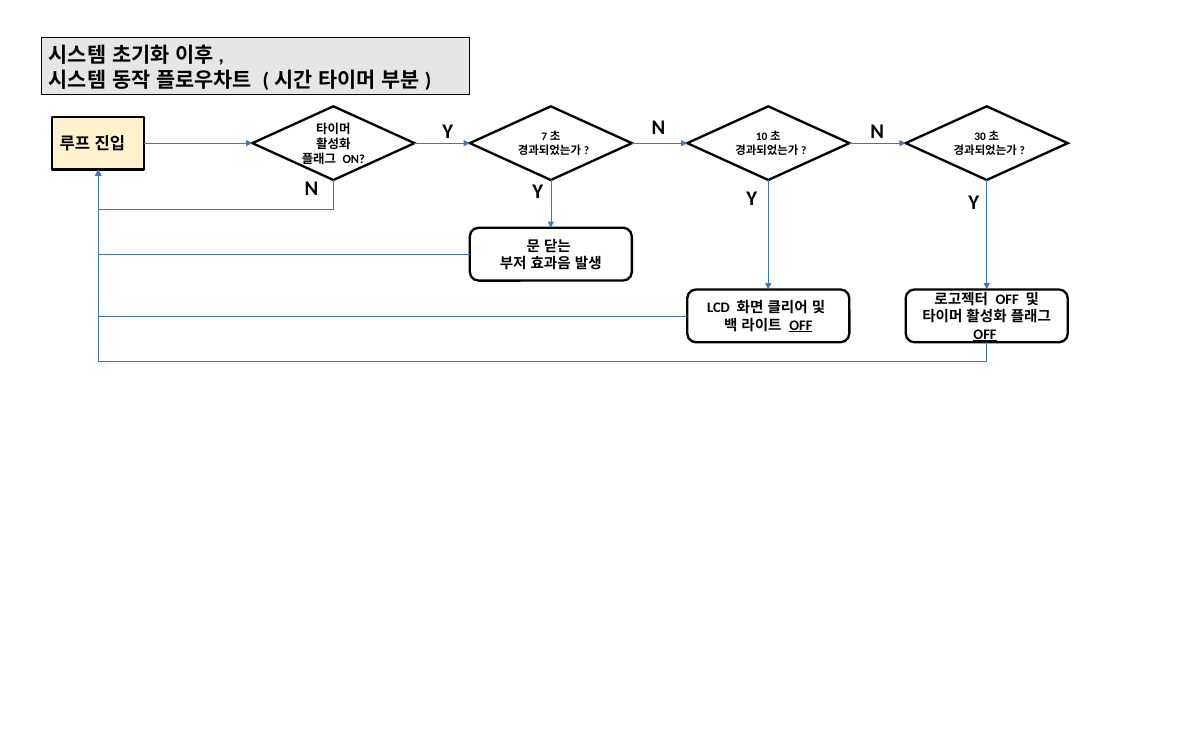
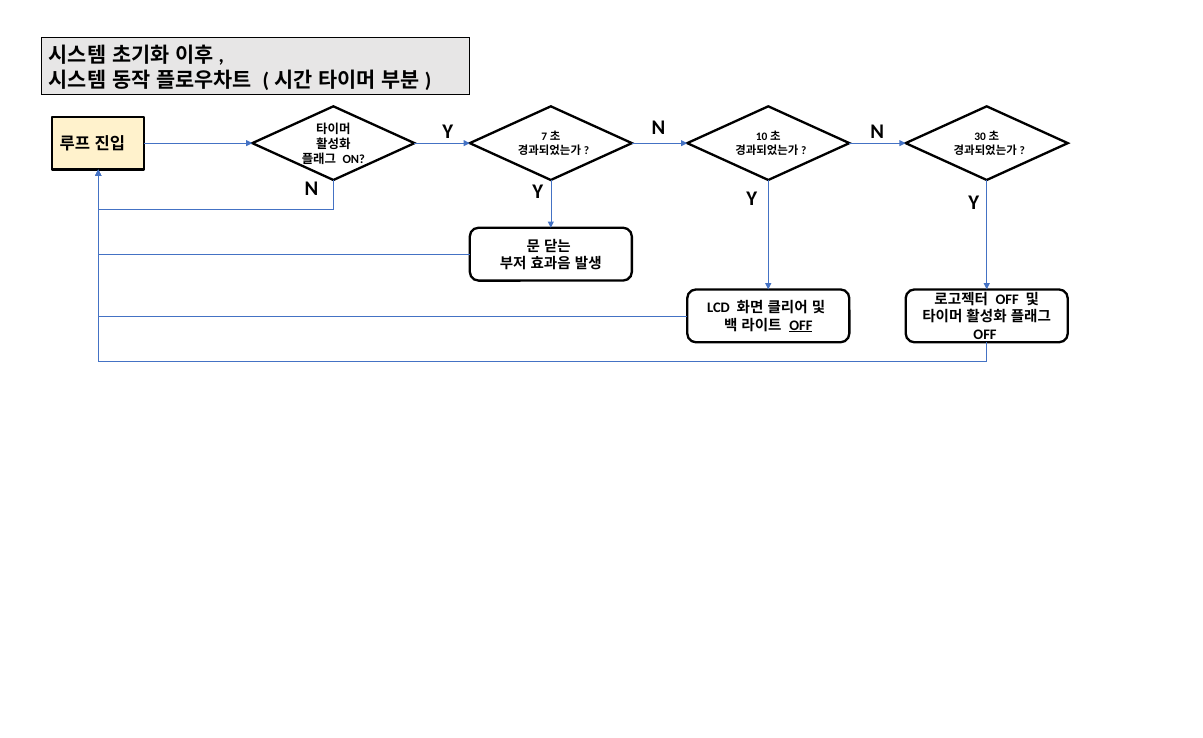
OFF at (985, 334) underline: present -> none
